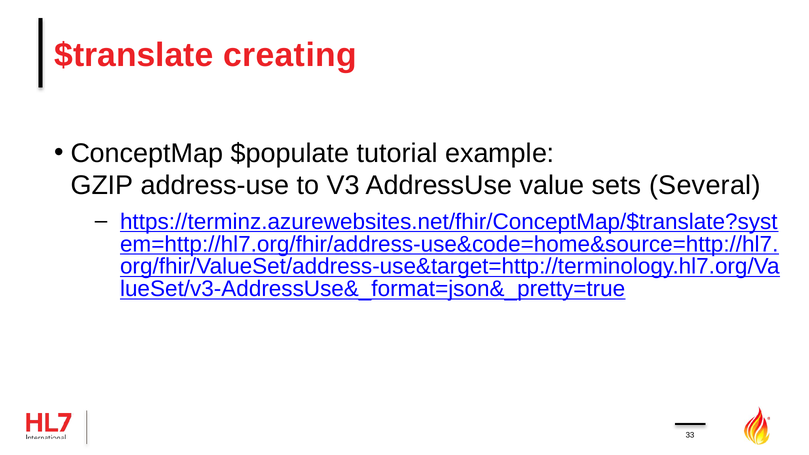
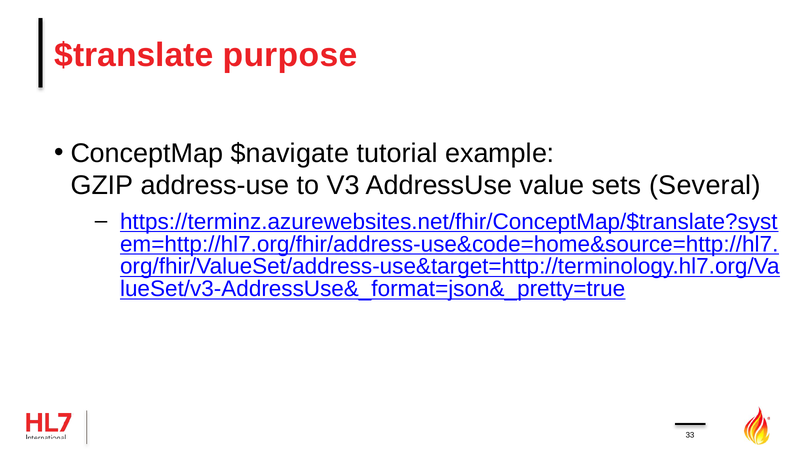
creating: creating -> purpose
$populate: $populate -> $navigate
